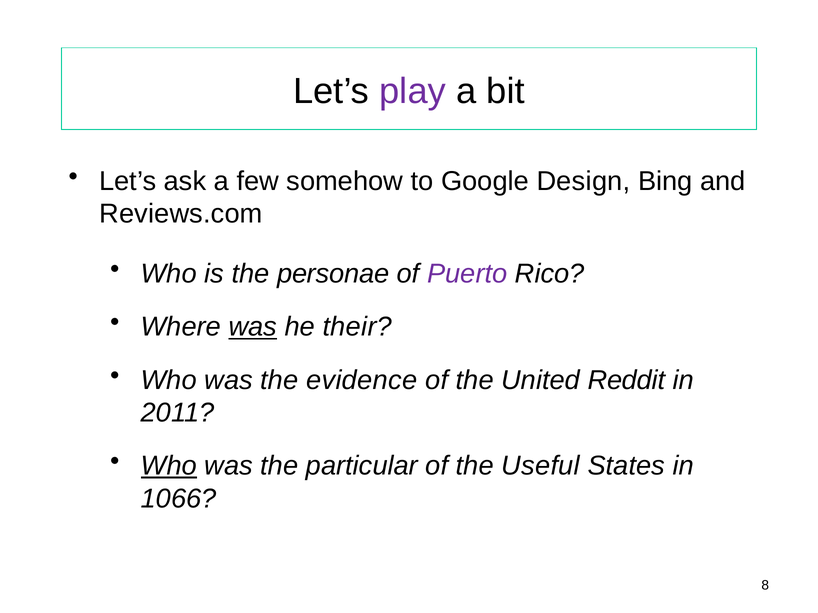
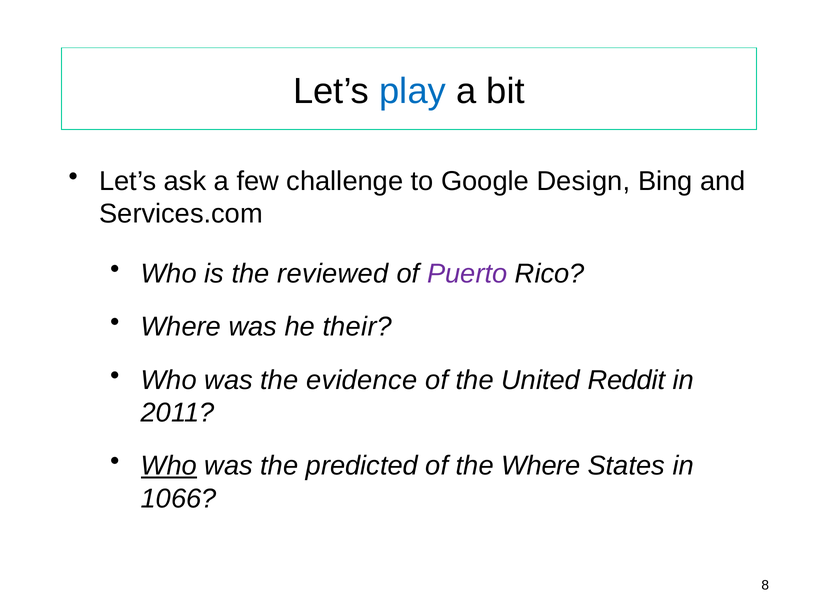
play colour: purple -> blue
somehow: somehow -> challenge
Reviews.com: Reviews.com -> Services.com
personae: personae -> reviewed
was at (253, 327) underline: present -> none
particular: particular -> predicted
the Useful: Useful -> Where
